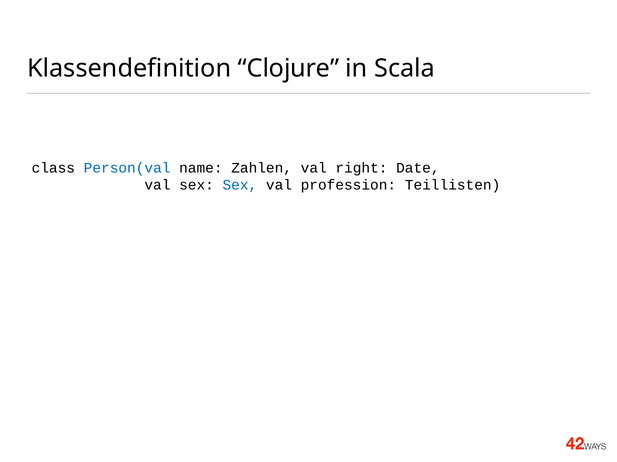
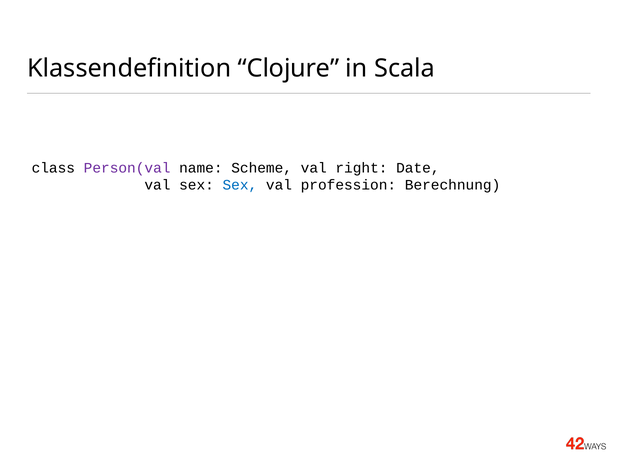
Person(val colour: blue -> purple
Zahlen: Zahlen -> Scheme
Teillisten: Teillisten -> Berechnung
